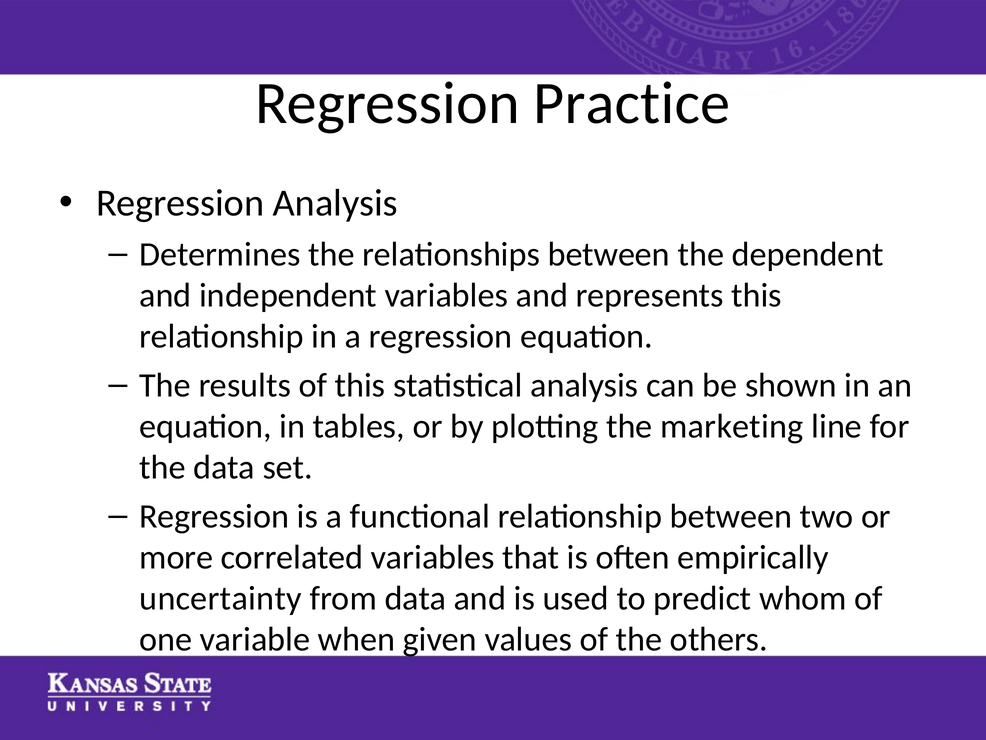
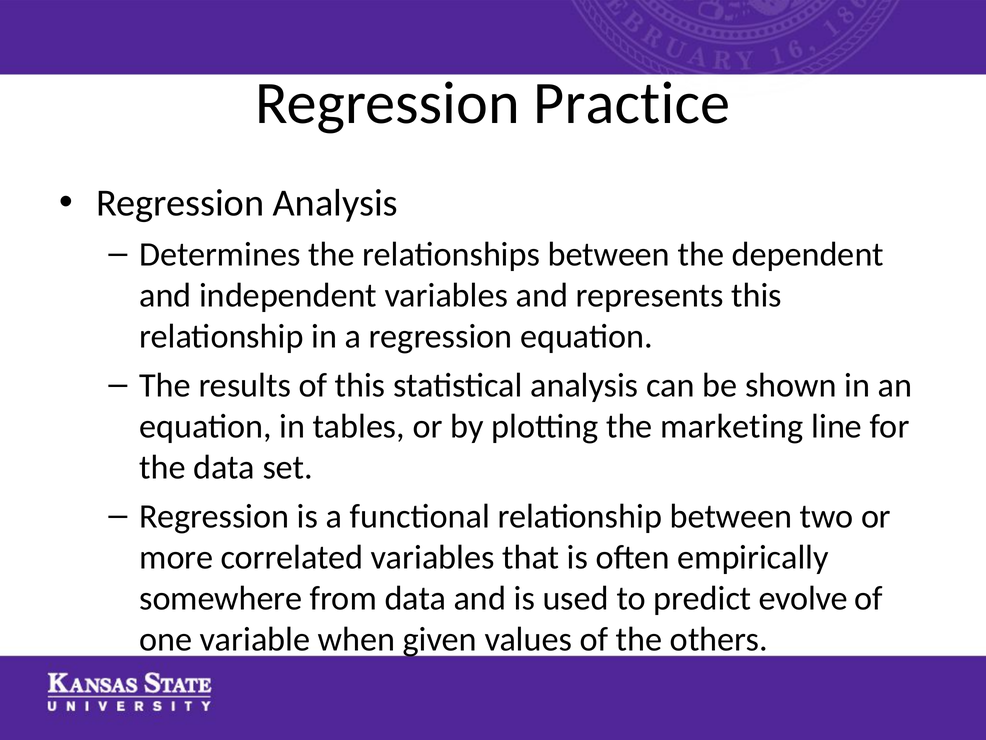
uncertainty: uncertainty -> somewhere
whom: whom -> evolve
